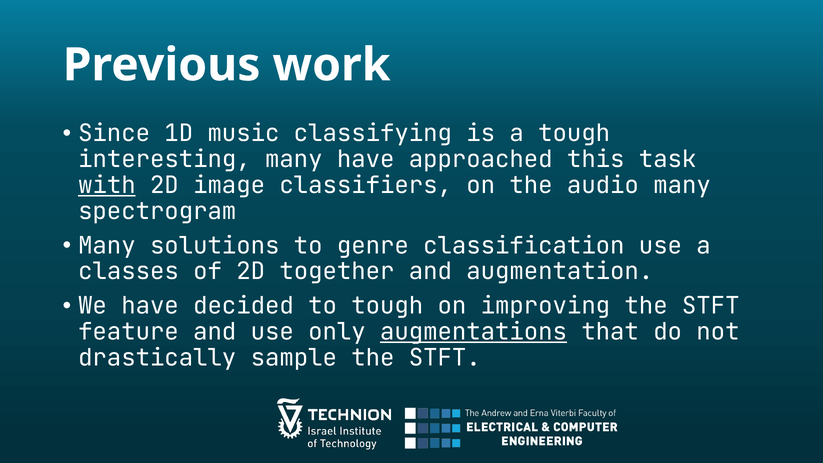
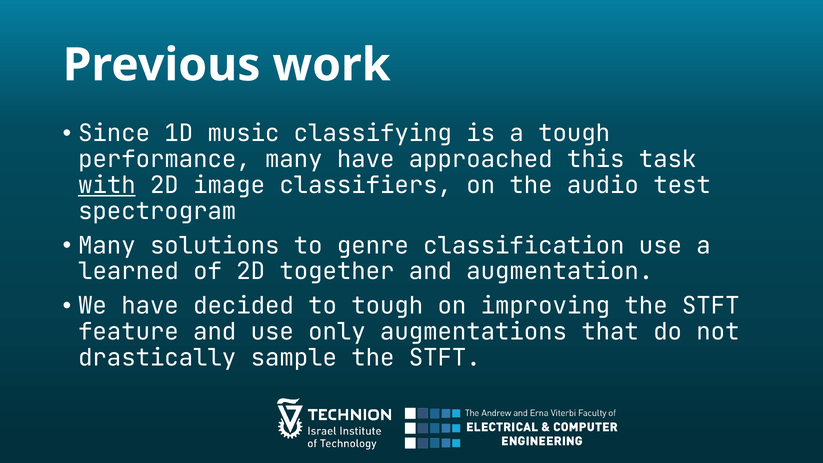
interesting: interesting -> performance
audio many: many -> test
classes: classes -> learned
augmentations underline: present -> none
